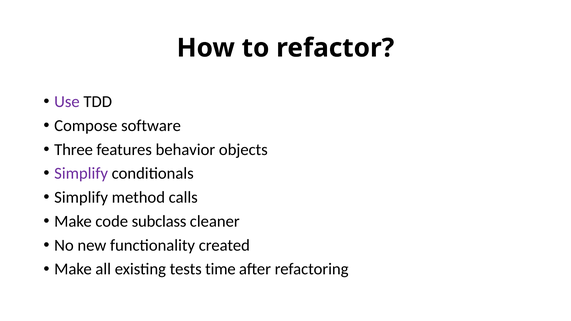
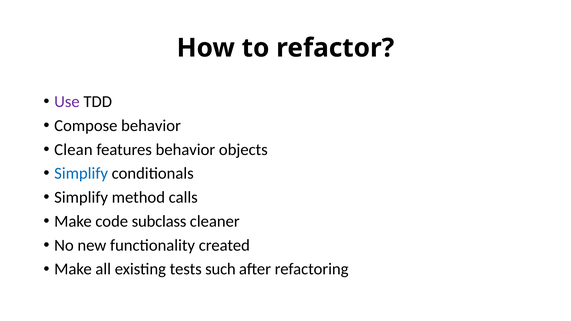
Compose software: software -> behavior
Three: Three -> Clean
Simplify at (81, 174) colour: purple -> blue
time: time -> such
